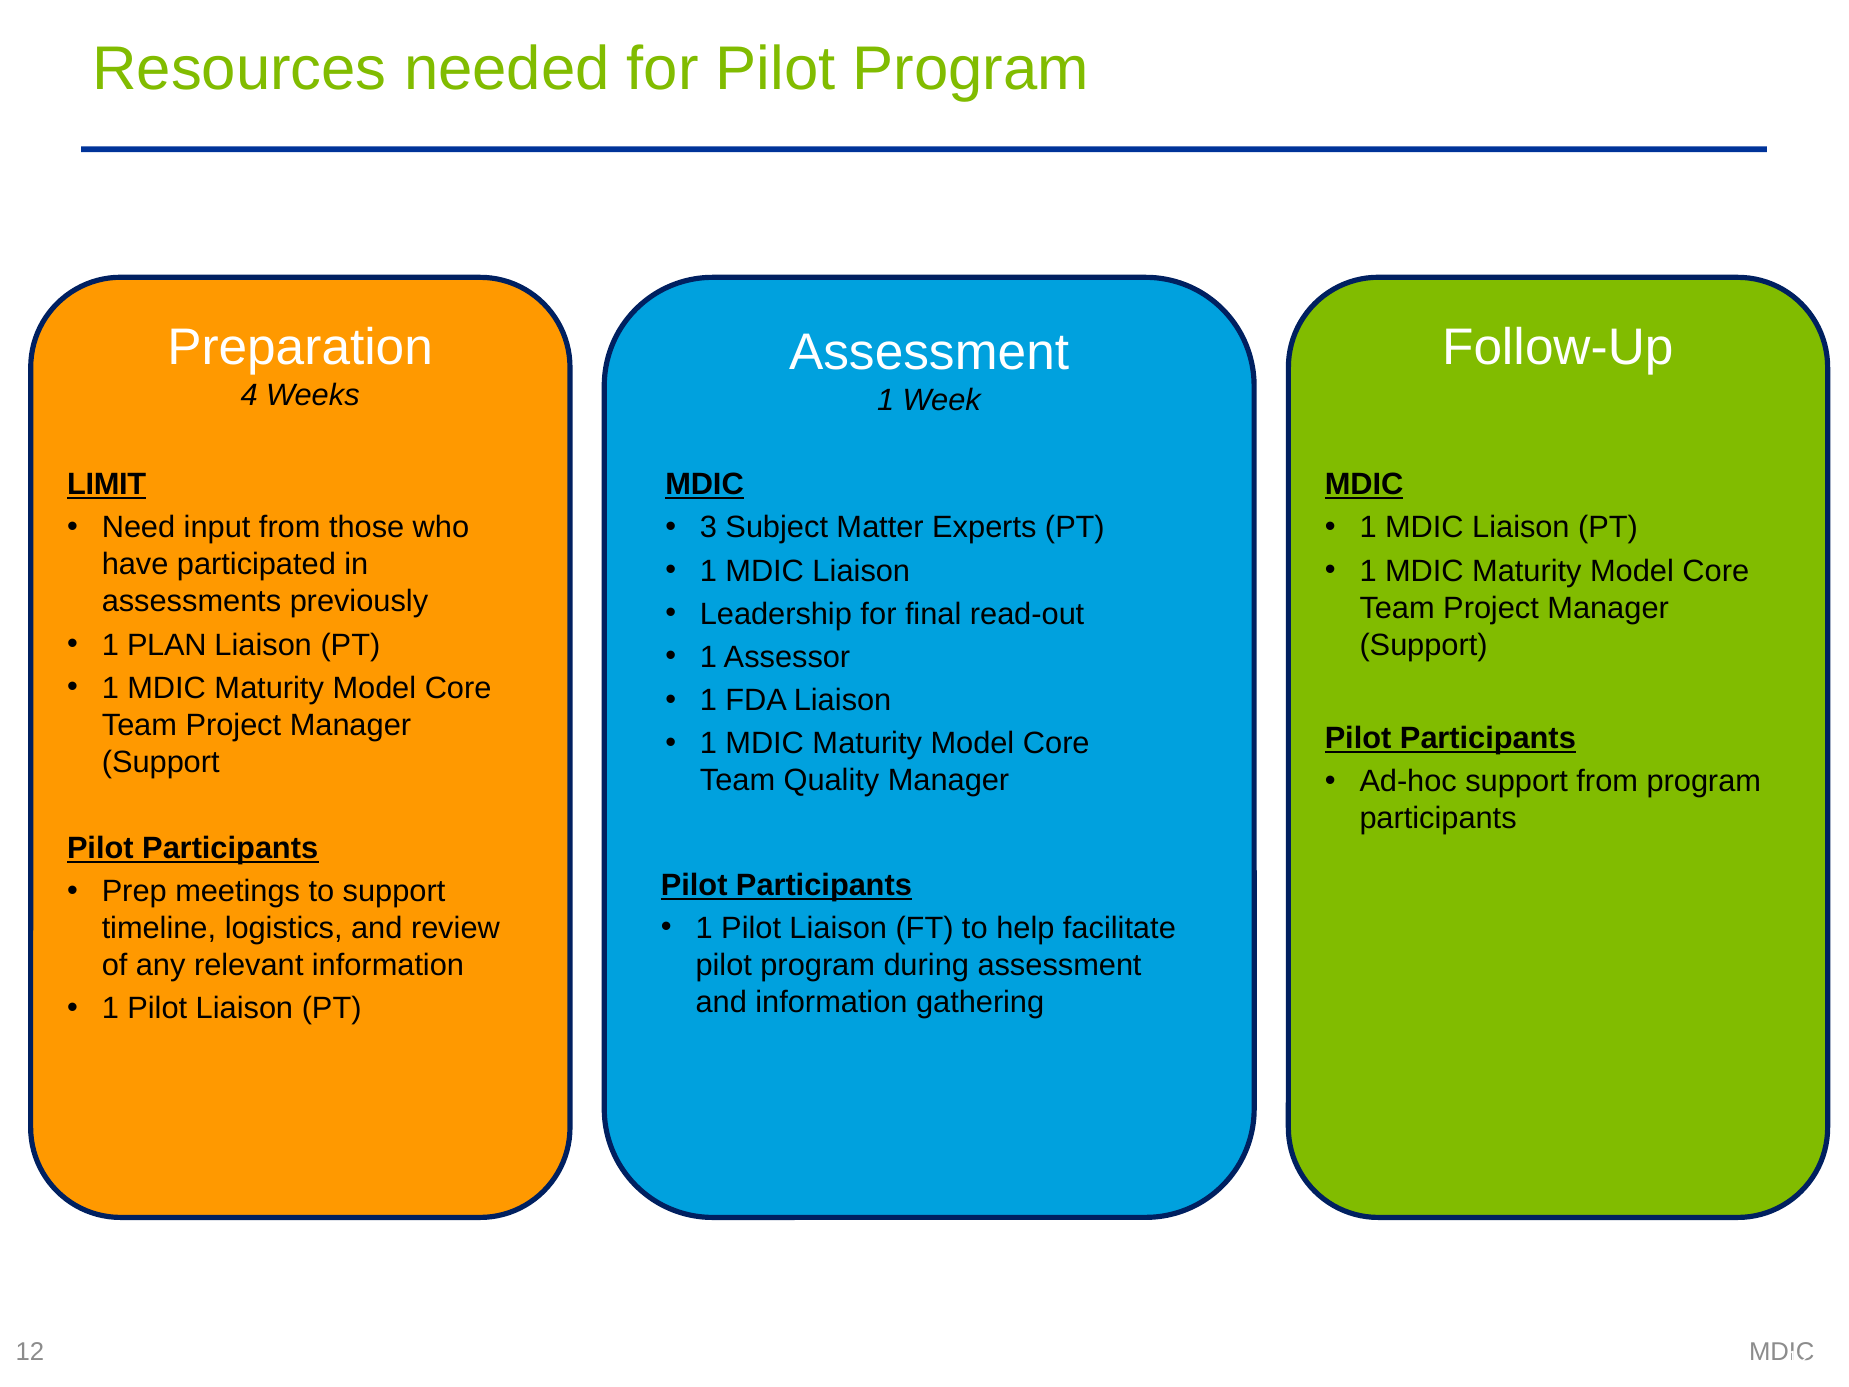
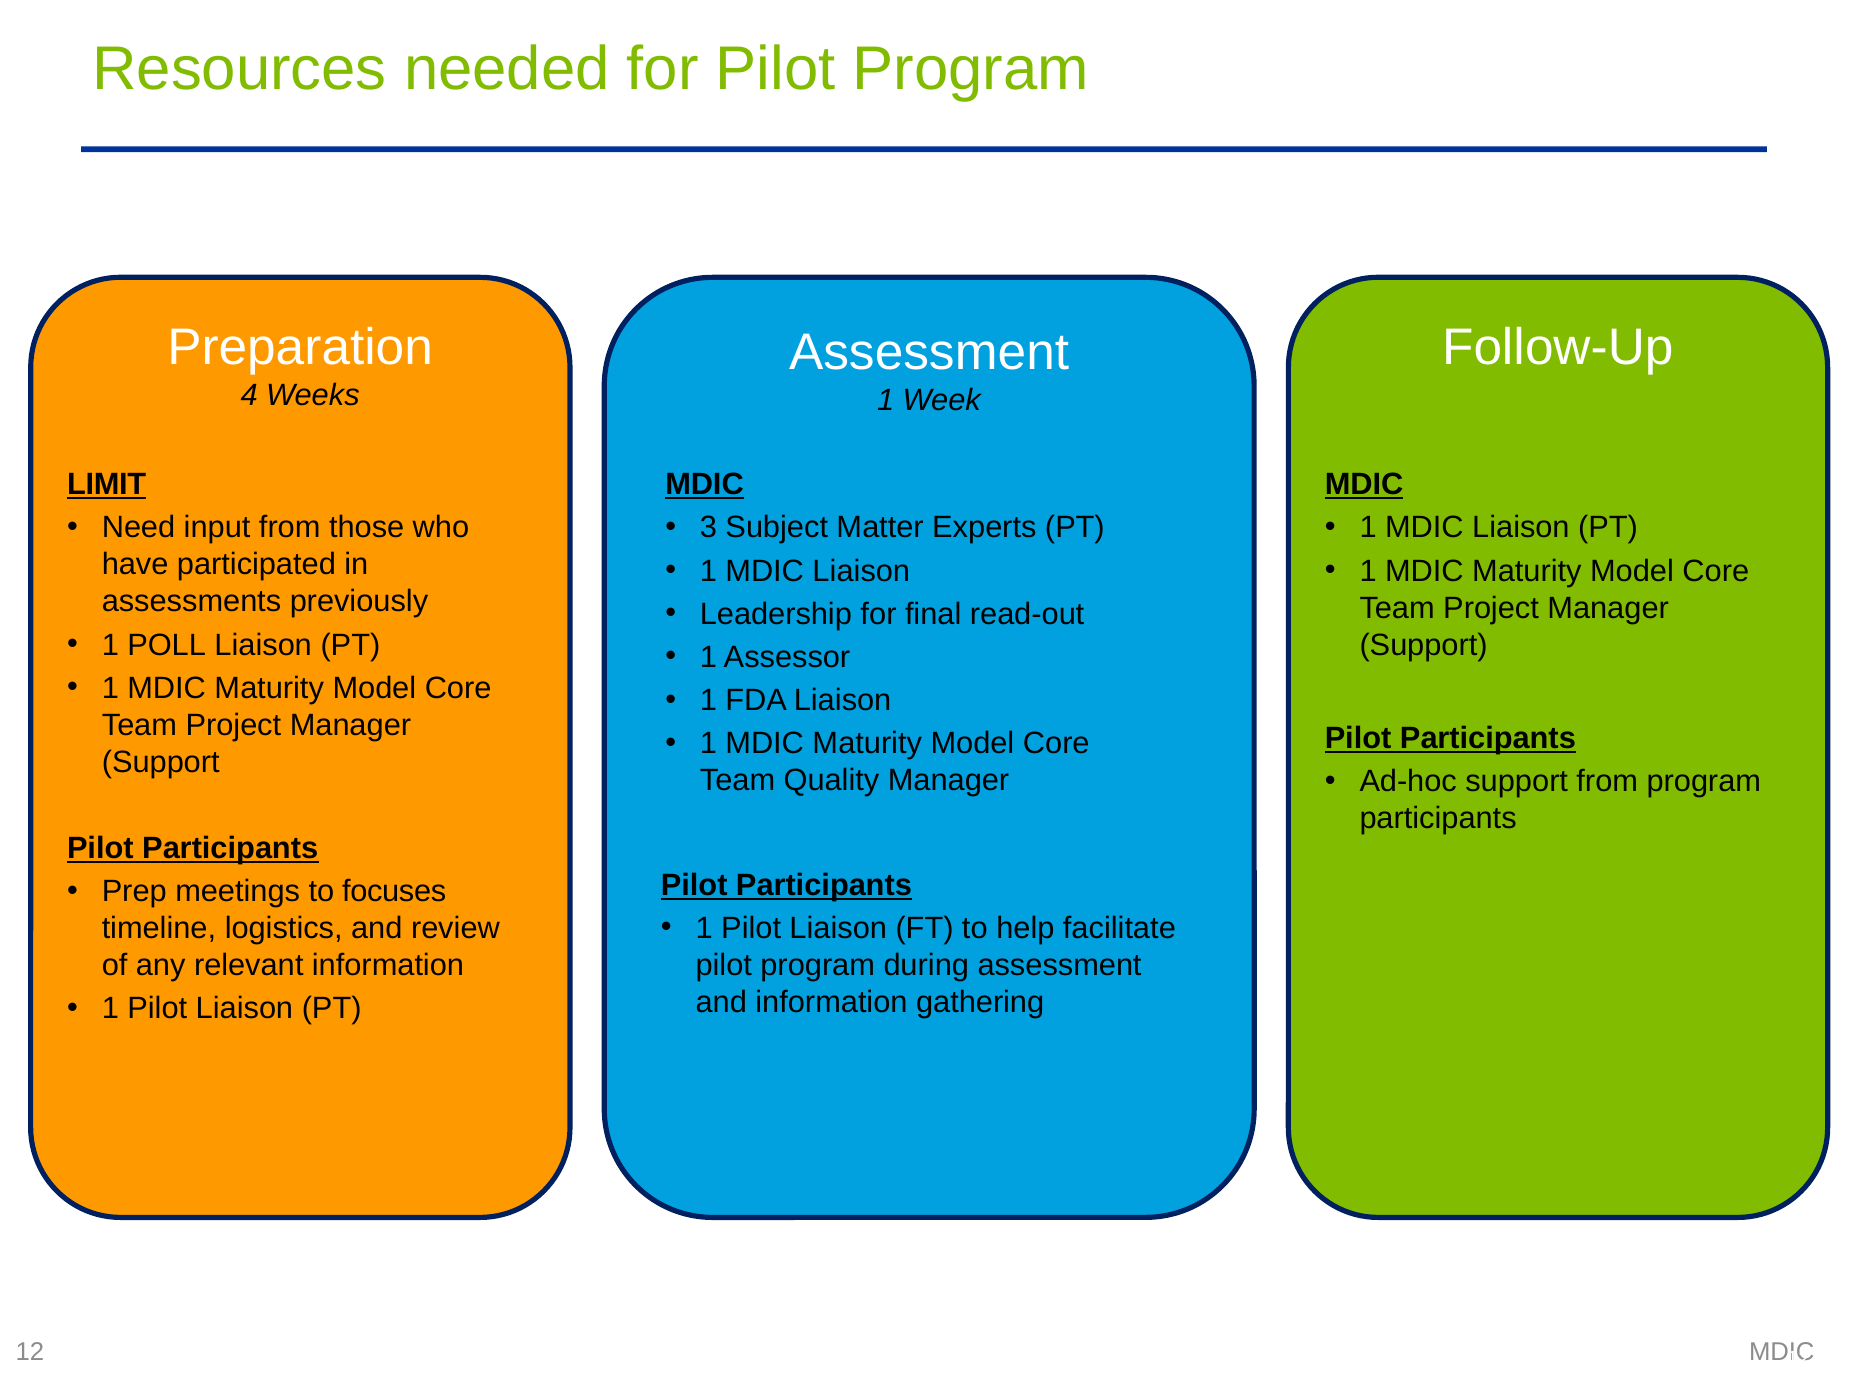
PLAN: PLAN -> POLL
to support: support -> focuses
